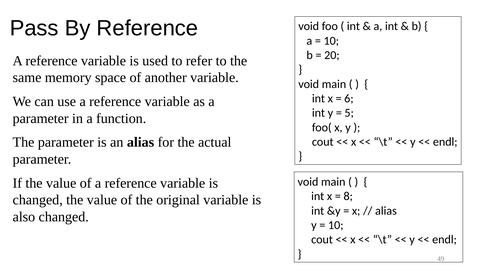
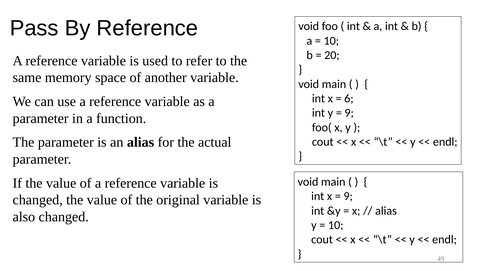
5 at (349, 113): 5 -> 9
8 at (348, 196): 8 -> 9
